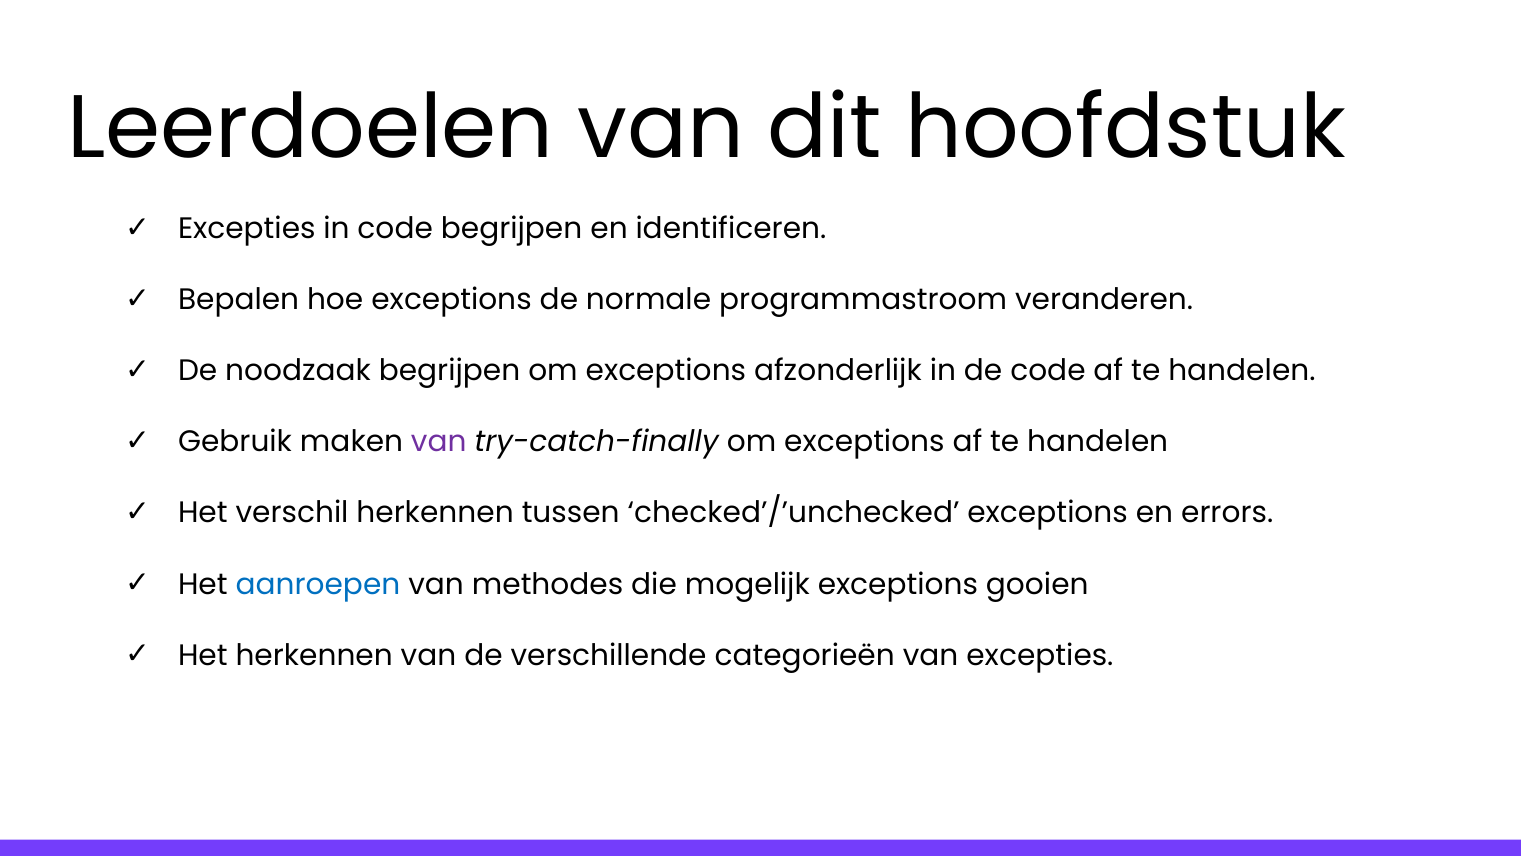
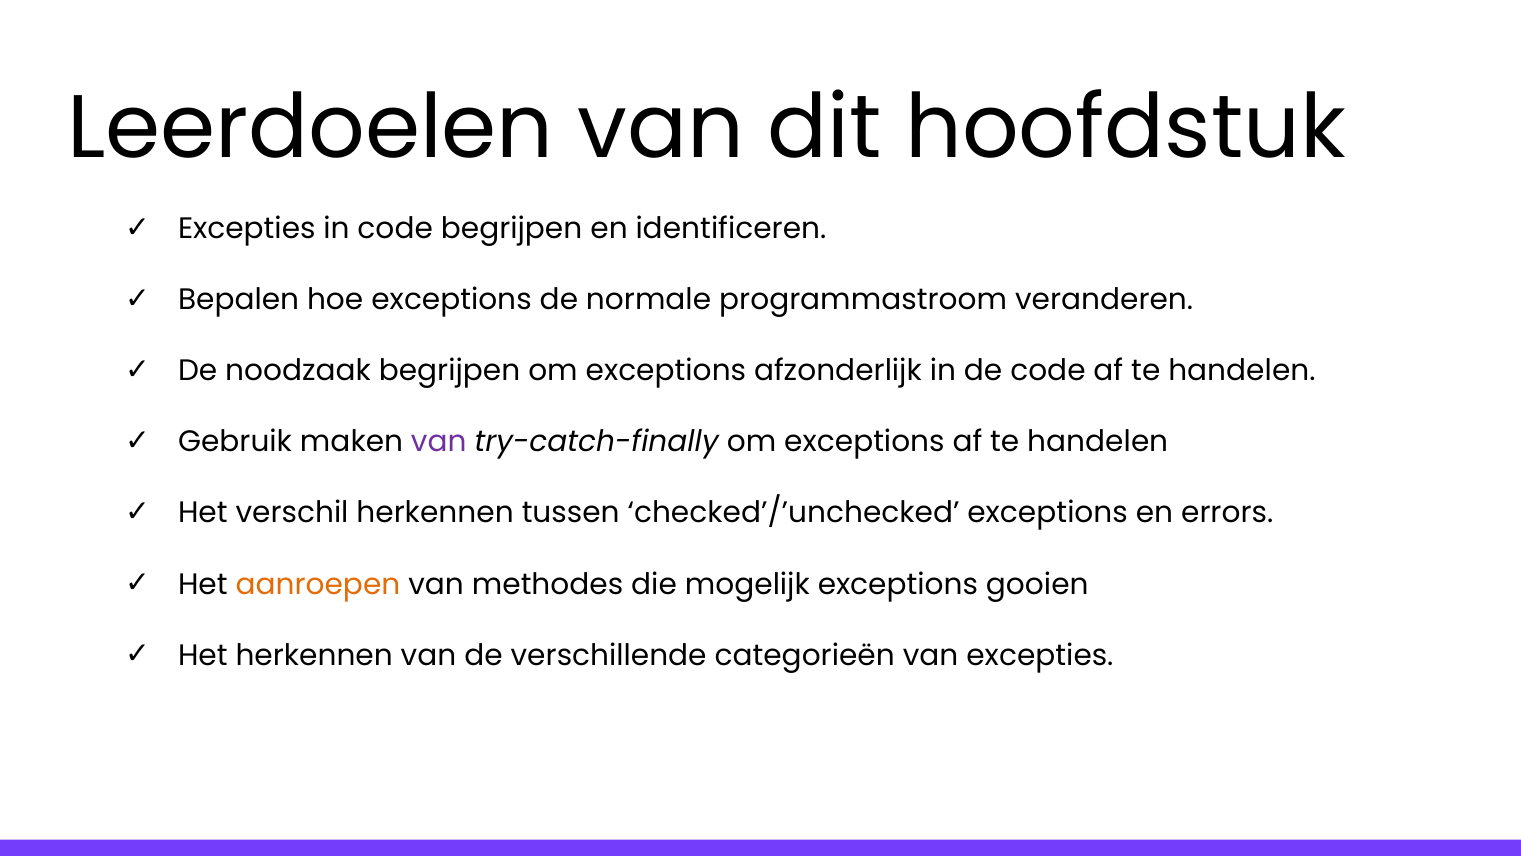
aanroepen colour: blue -> orange
